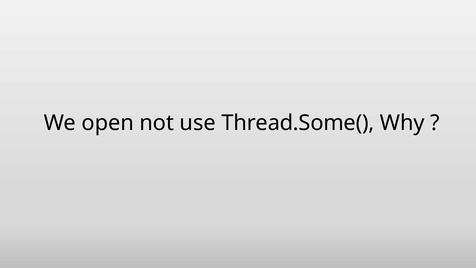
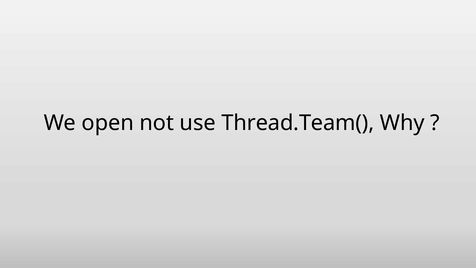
Thread.Some(: Thread.Some( -> Thread.Team(
